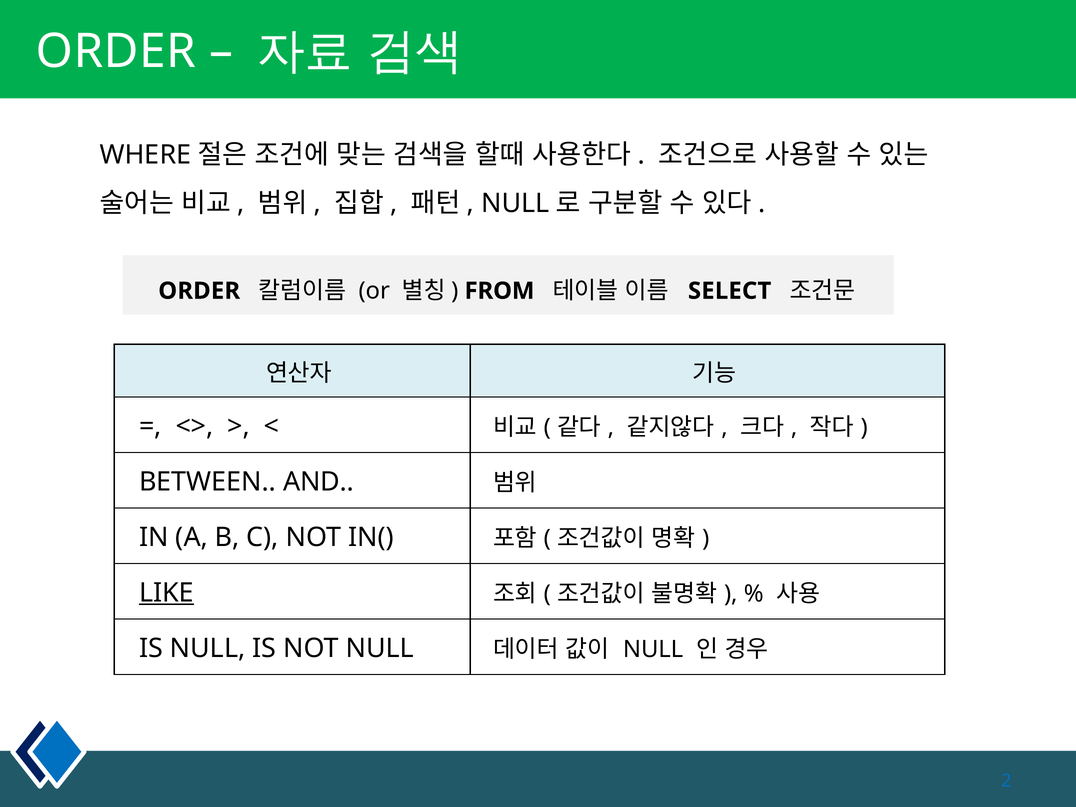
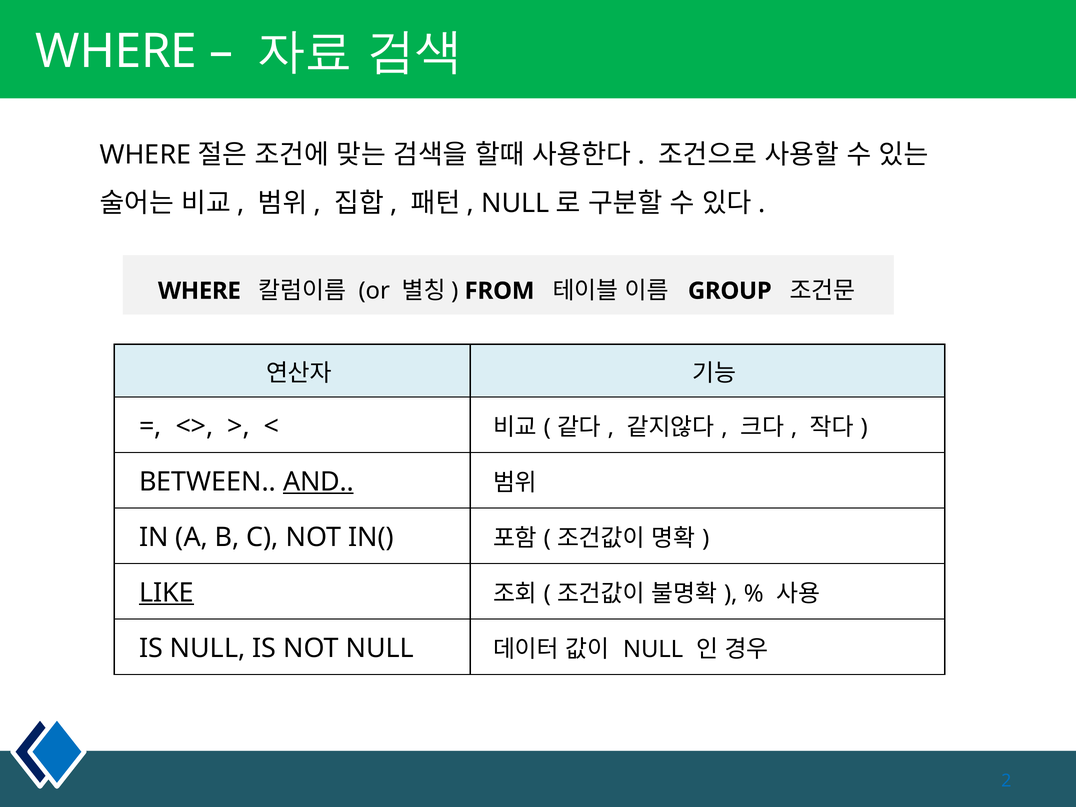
ORDER at (116, 51): ORDER -> WHERE
ORDER at (199, 291): ORDER -> WHERE
SELECT: SELECT -> GROUP
AND underline: none -> present
